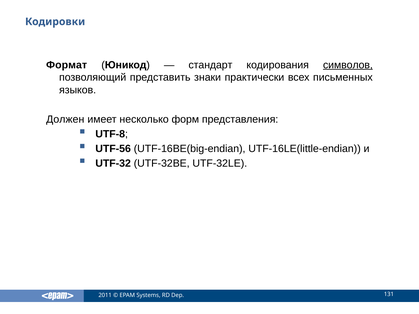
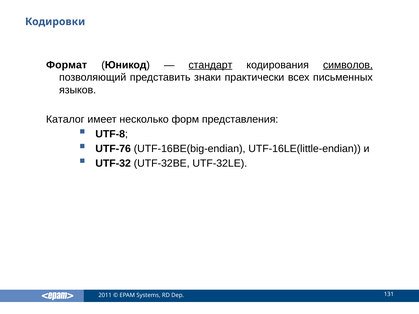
стандарт underline: none -> present
Должен: Должен -> Каталог
UTF-56: UTF-56 -> UTF-76
